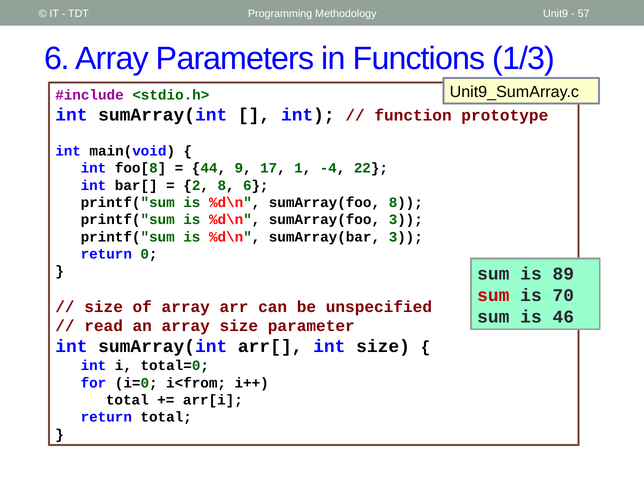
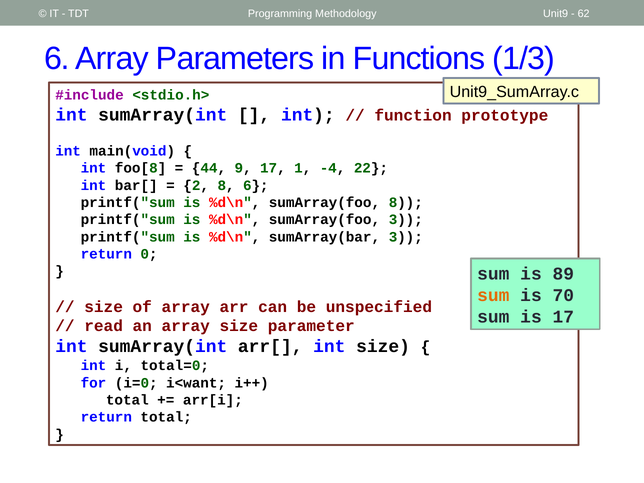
57: 57 -> 62
sum at (493, 295) colour: red -> orange
is 46: 46 -> 17
i<from: i<from -> i<want
